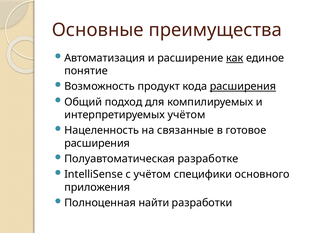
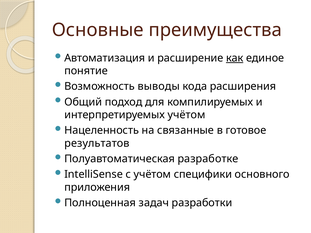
продукт: продукт -> выводы
расширения at (243, 87) underline: present -> none
расширения at (97, 144): расширения -> результатов
найти: найти -> задач
